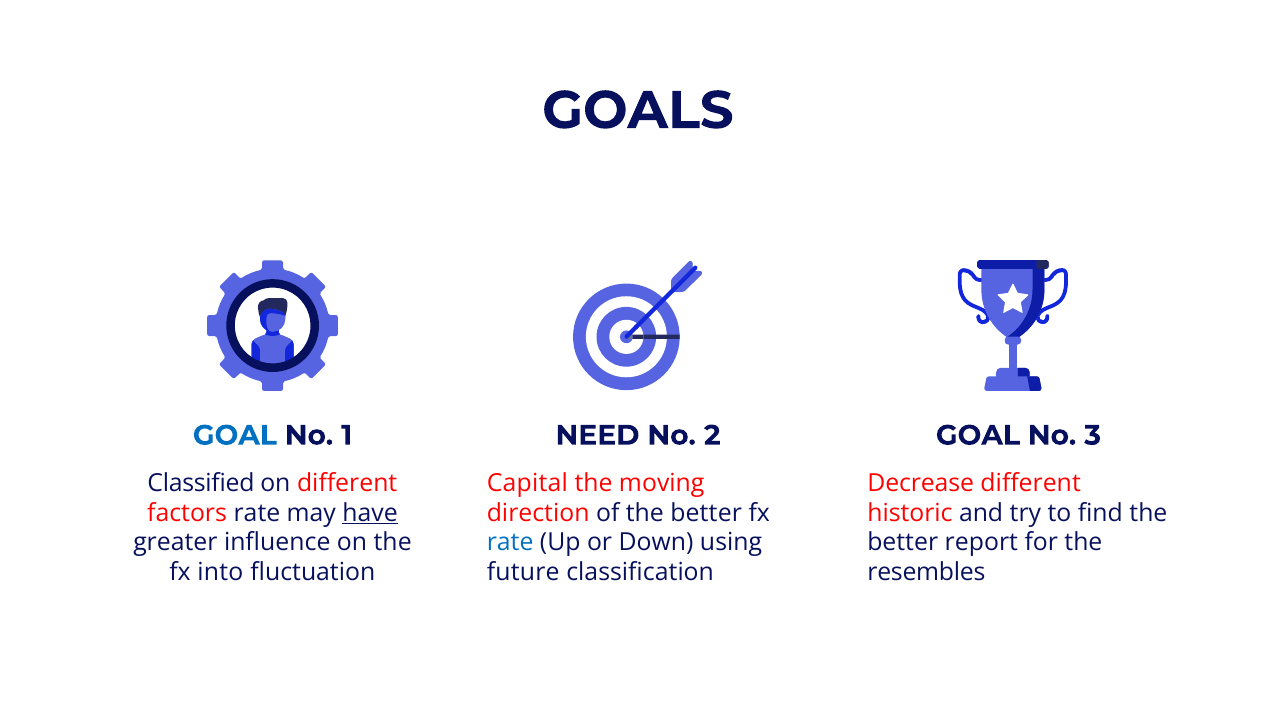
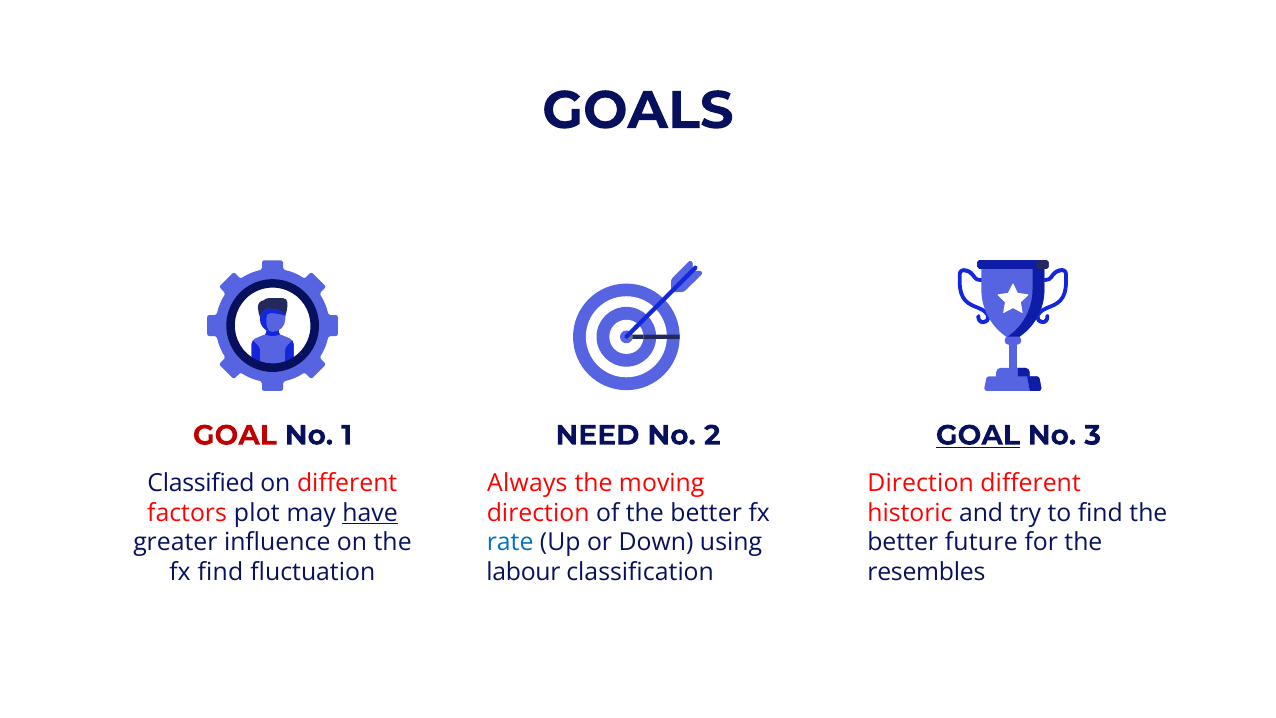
GOAL at (235, 435) colour: blue -> red
GOAL at (978, 435) underline: none -> present
Capital: Capital -> Always
Decrease at (921, 483): Decrease -> Direction
factors rate: rate -> plot
report: report -> future
fx into: into -> find
future: future -> labour
